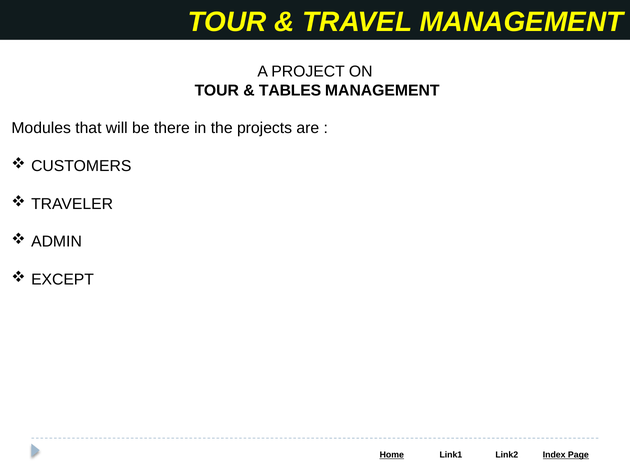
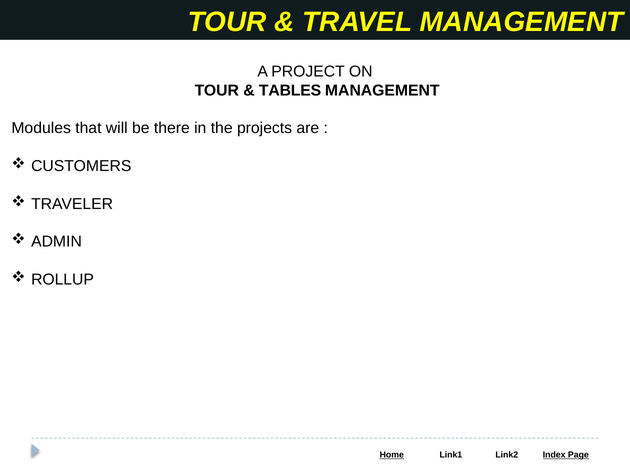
EXCEPT: EXCEPT -> ROLLUP
